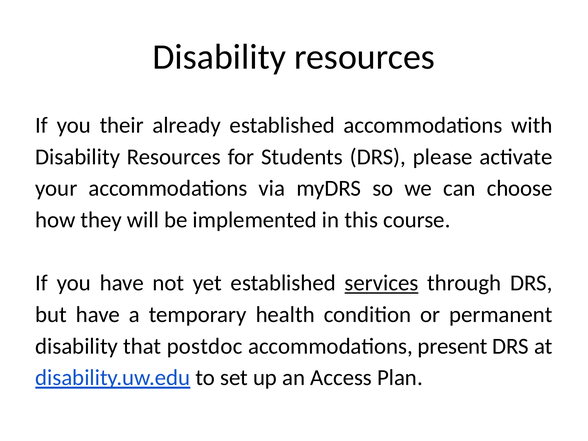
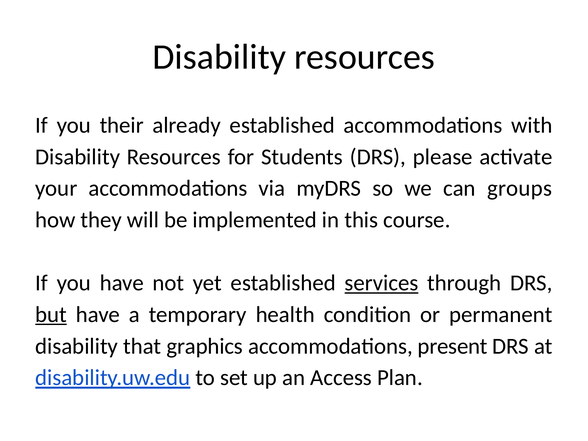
choose: choose -> groups
but underline: none -> present
postdoc: postdoc -> graphics
